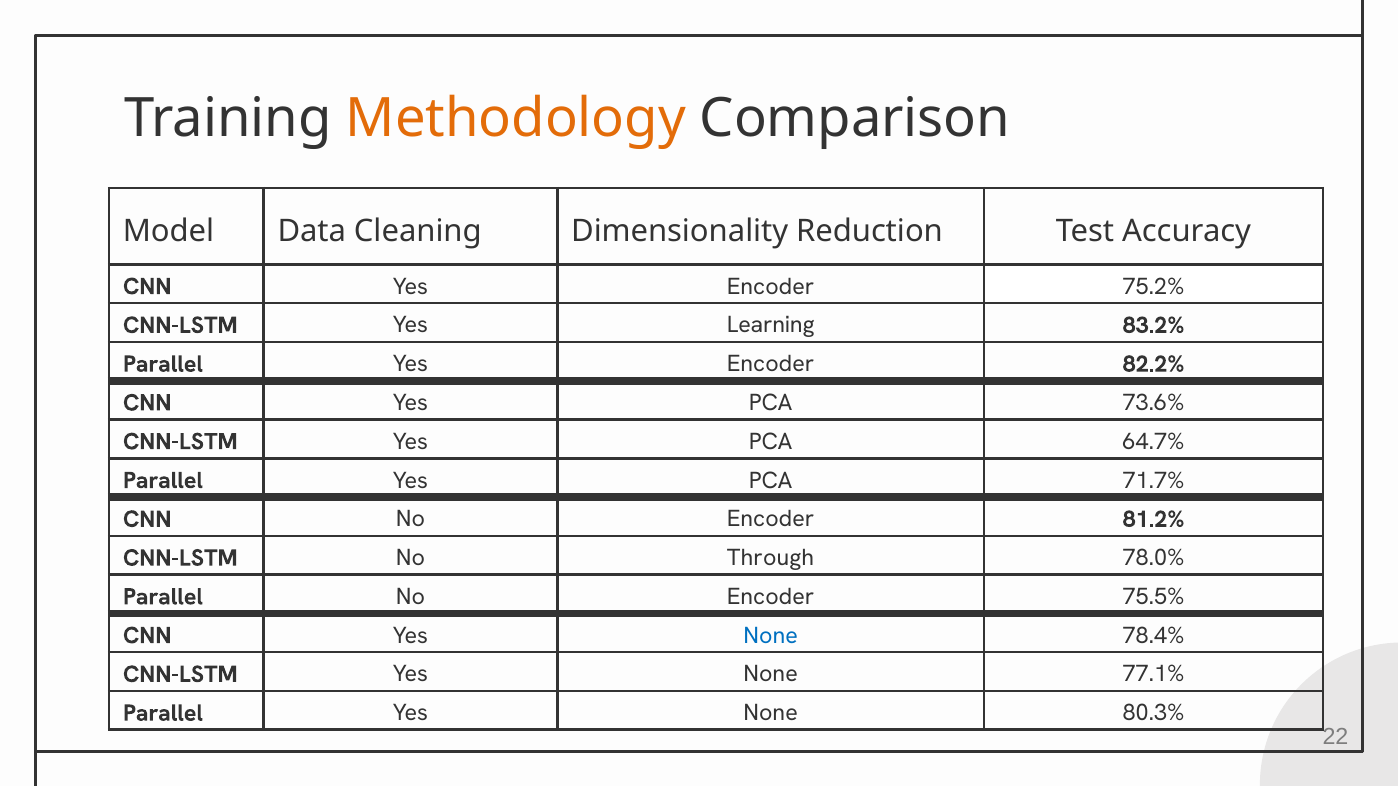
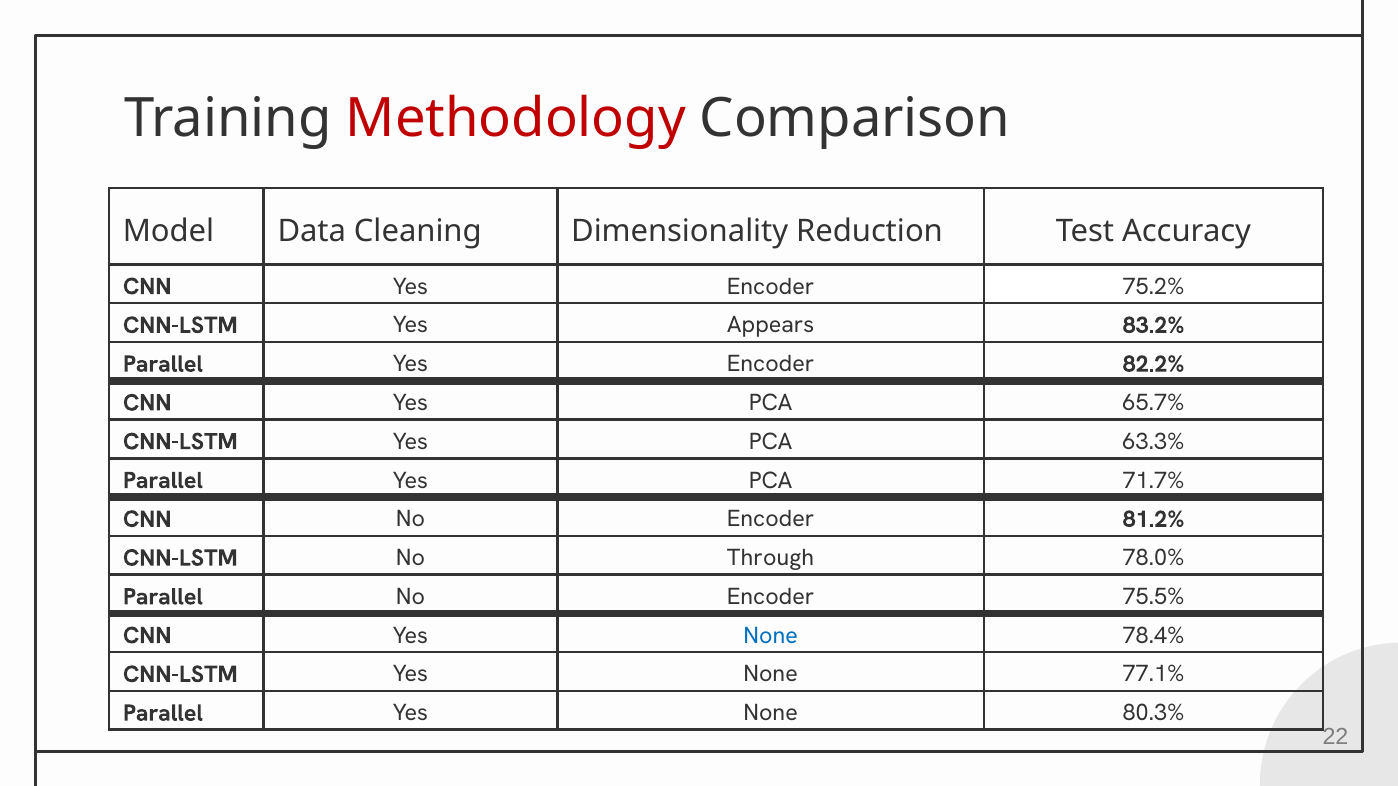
Methodology colour: orange -> red
Learning: Learning -> Appears
73.6%: 73.6% -> 65.7%
64.7%: 64.7% -> 63.3%
